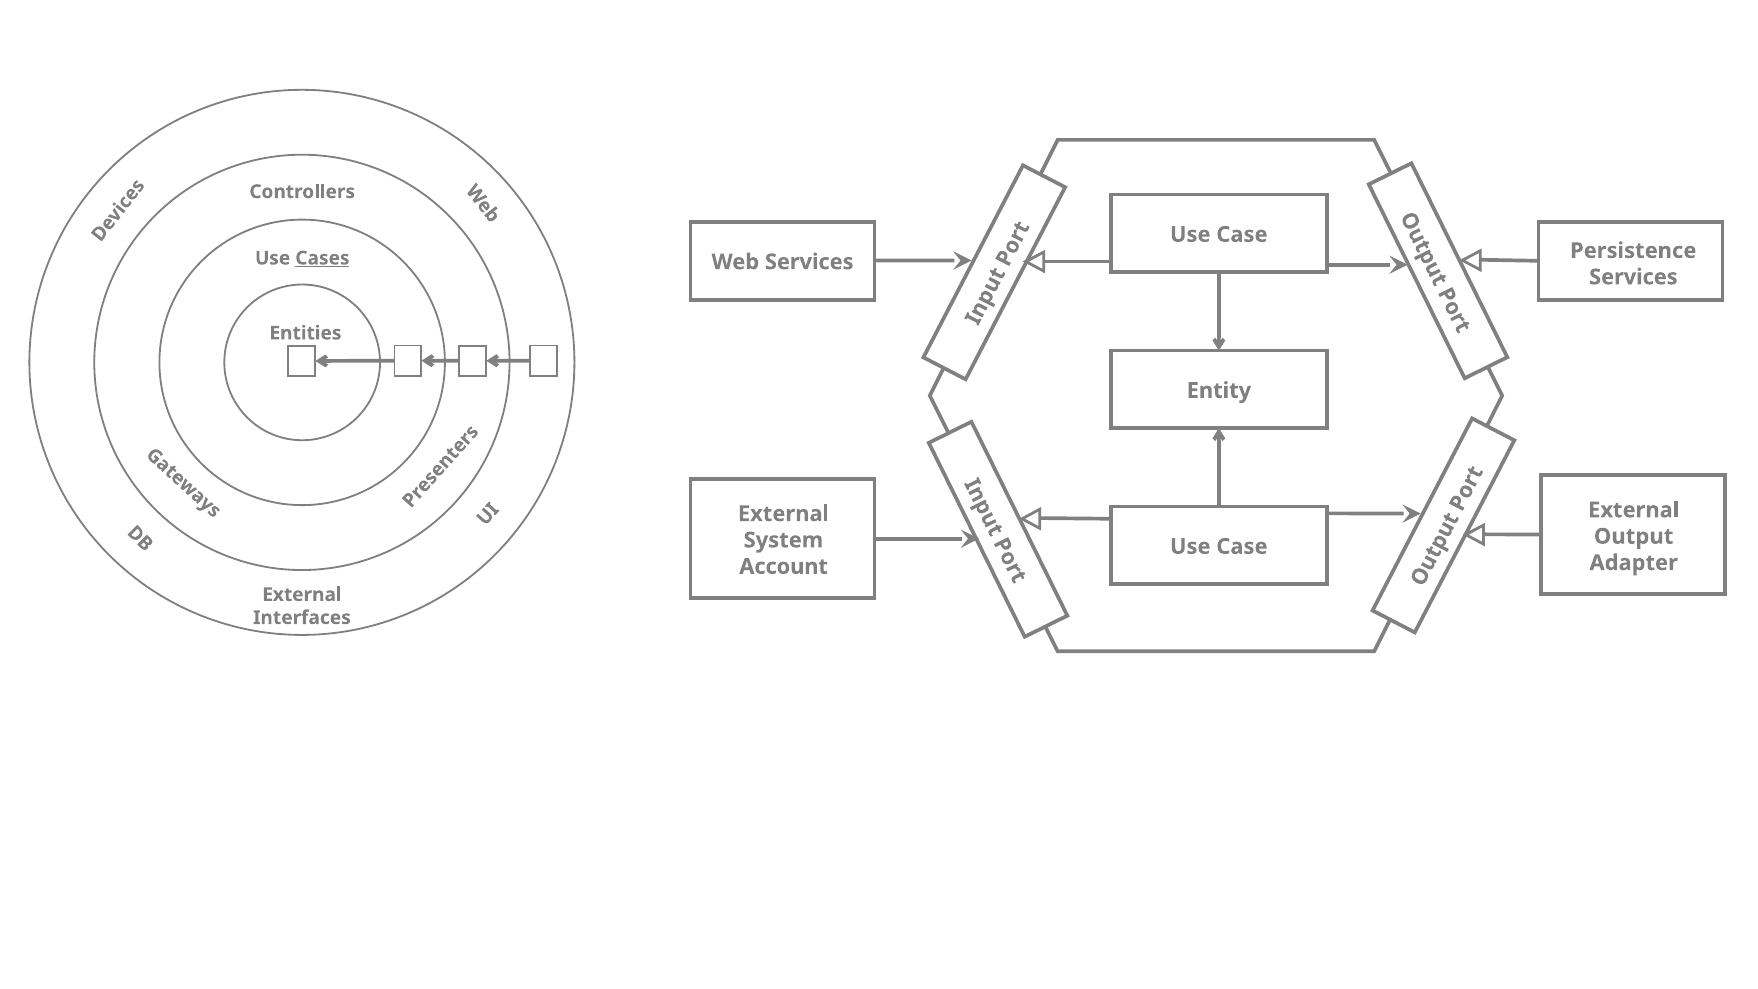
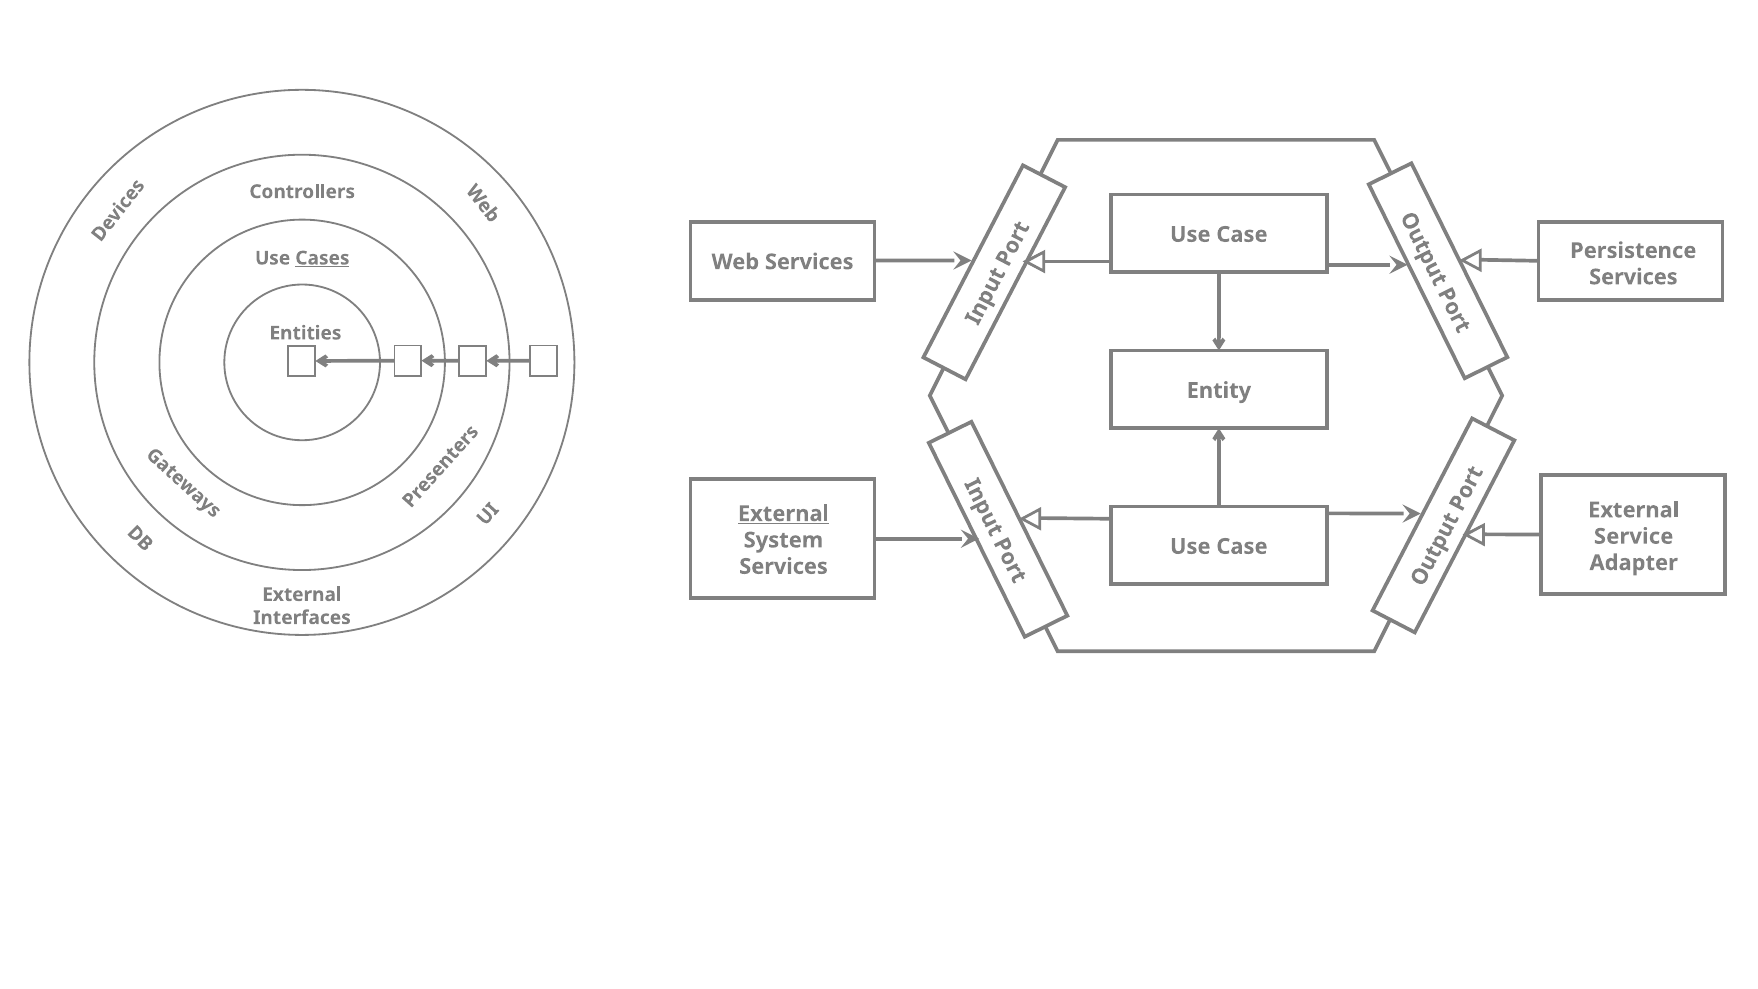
External at (783, 514) underline: none -> present
Output: Output -> Service
Account at (784, 567): Account -> Services
